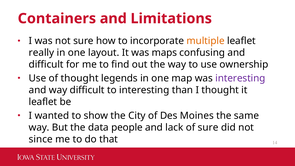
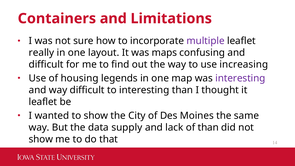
multiple colour: orange -> purple
ownership: ownership -> increasing
of thought: thought -> housing
people: people -> supply
of sure: sure -> than
since at (41, 139): since -> show
